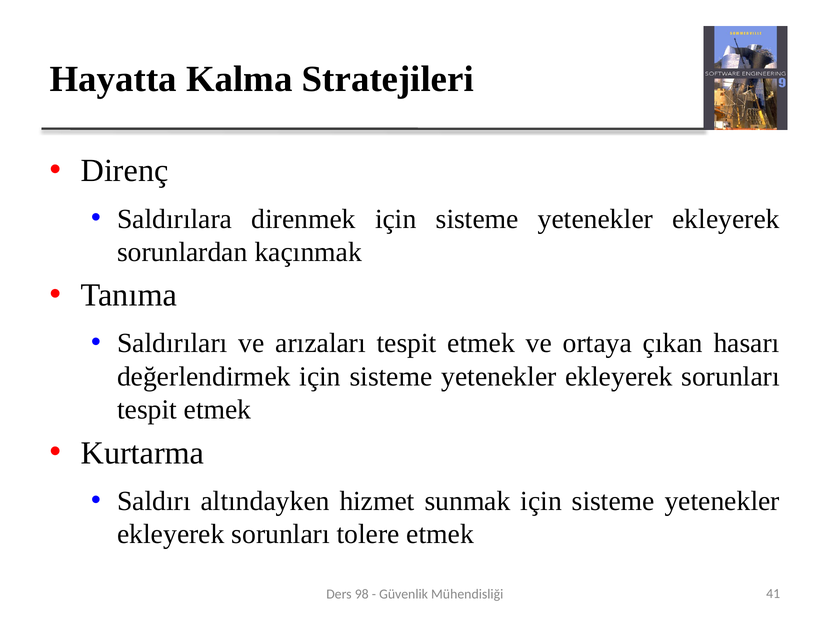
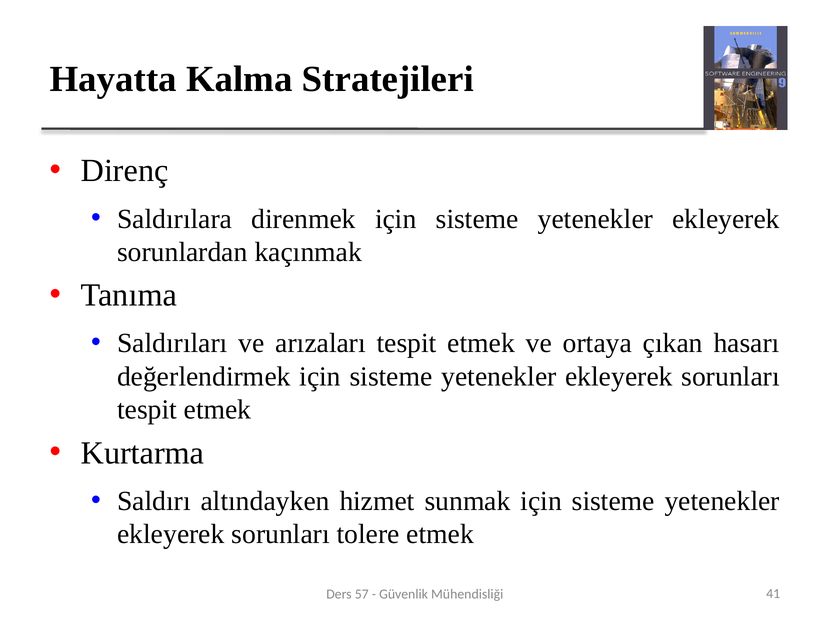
98: 98 -> 57
